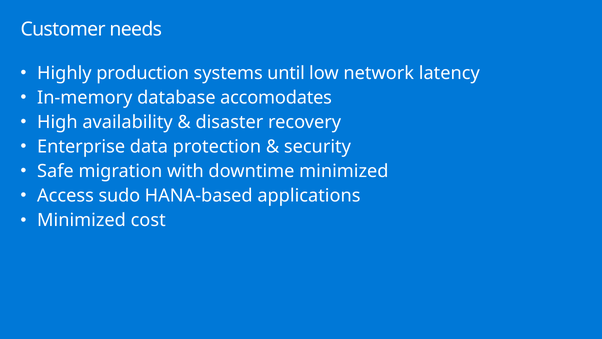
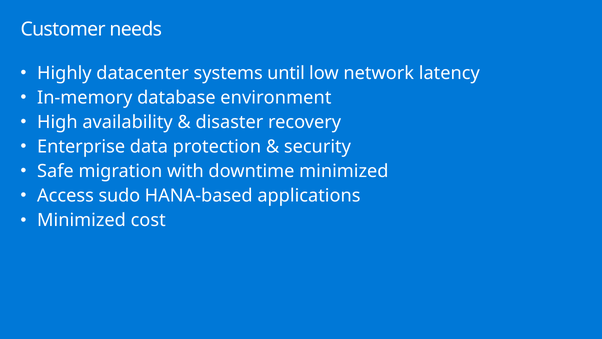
production: production -> datacenter
accomodates: accomodates -> environment
